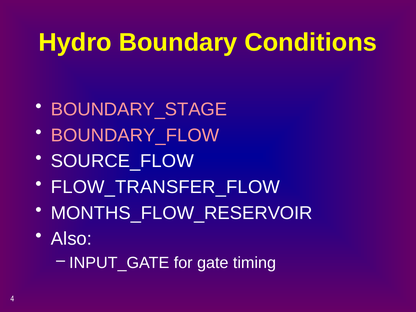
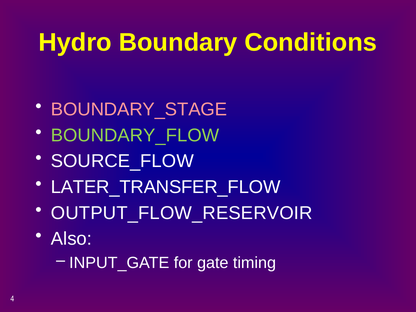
BOUNDARY_FLOW colour: pink -> light green
FLOW_TRANSFER_FLOW: FLOW_TRANSFER_FLOW -> LATER_TRANSFER_FLOW
MONTHS_FLOW_RESERVOIR: MONTHS_FLOW_RESERVOIR -> OUTPUT_FLOW_RESERVOIR
